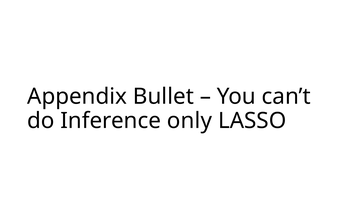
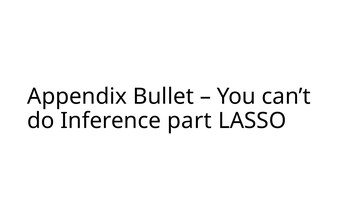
only: only -> part
